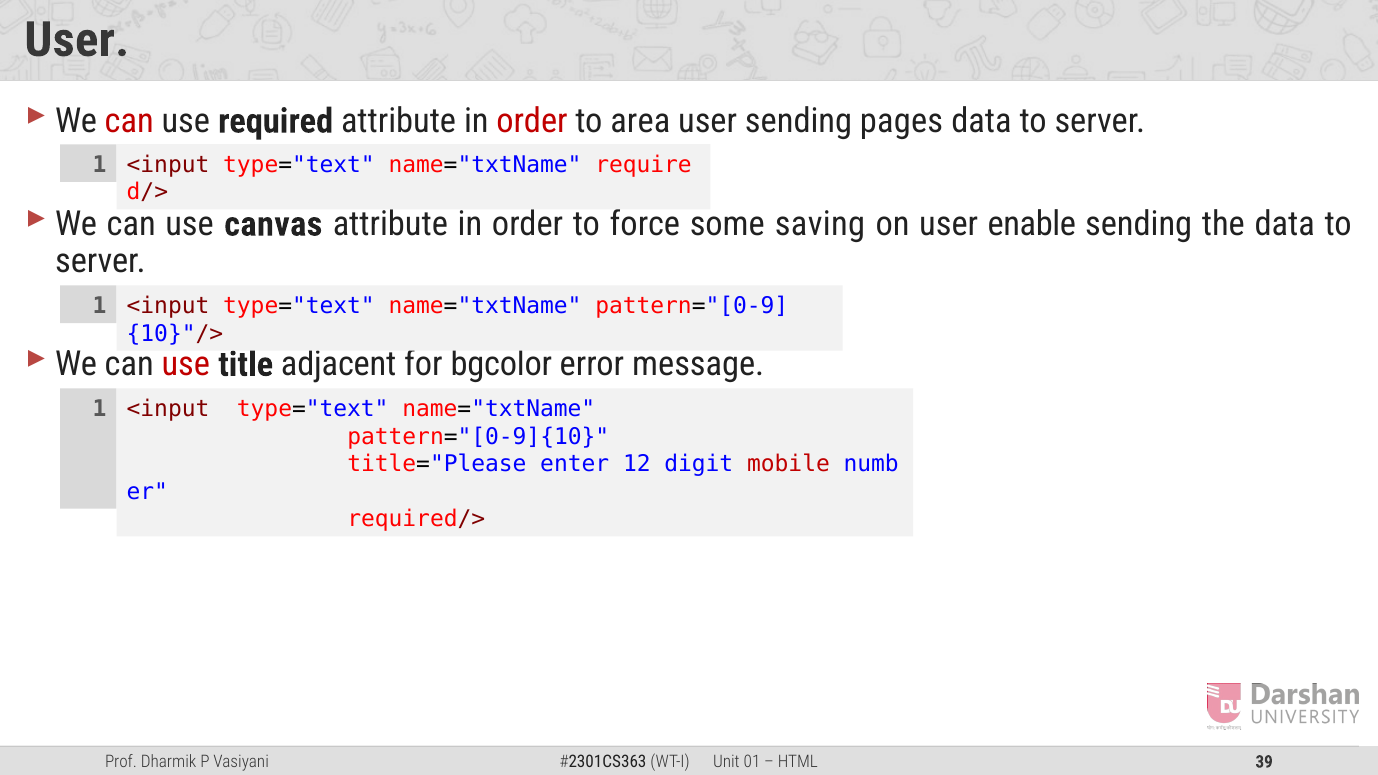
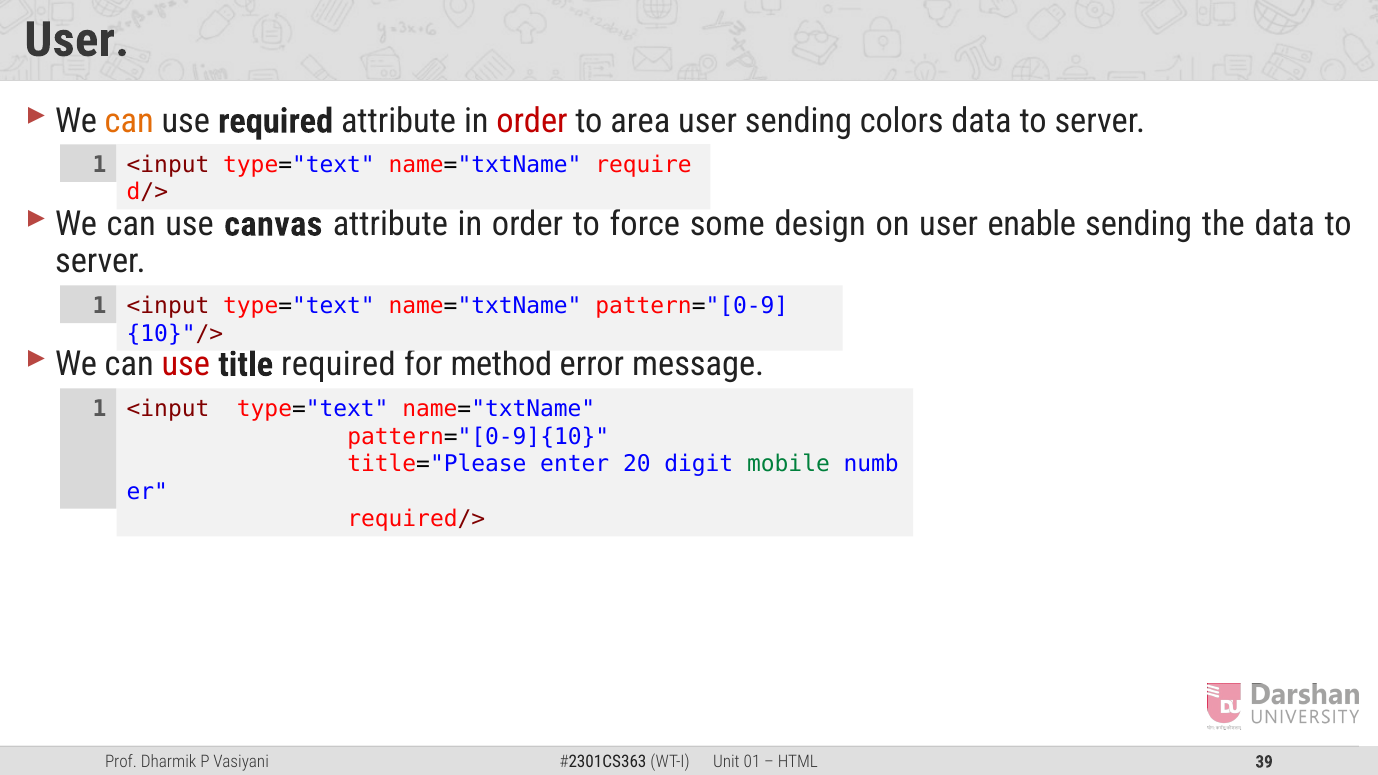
can at (129, 121) colour: red -> orange
pages: pages -> colors
saving: saving -> design
title adjacent: adjacent -> required
bgcolor: bgcolor -> method
12: 12 -> 20
mobile colour: red -> green
